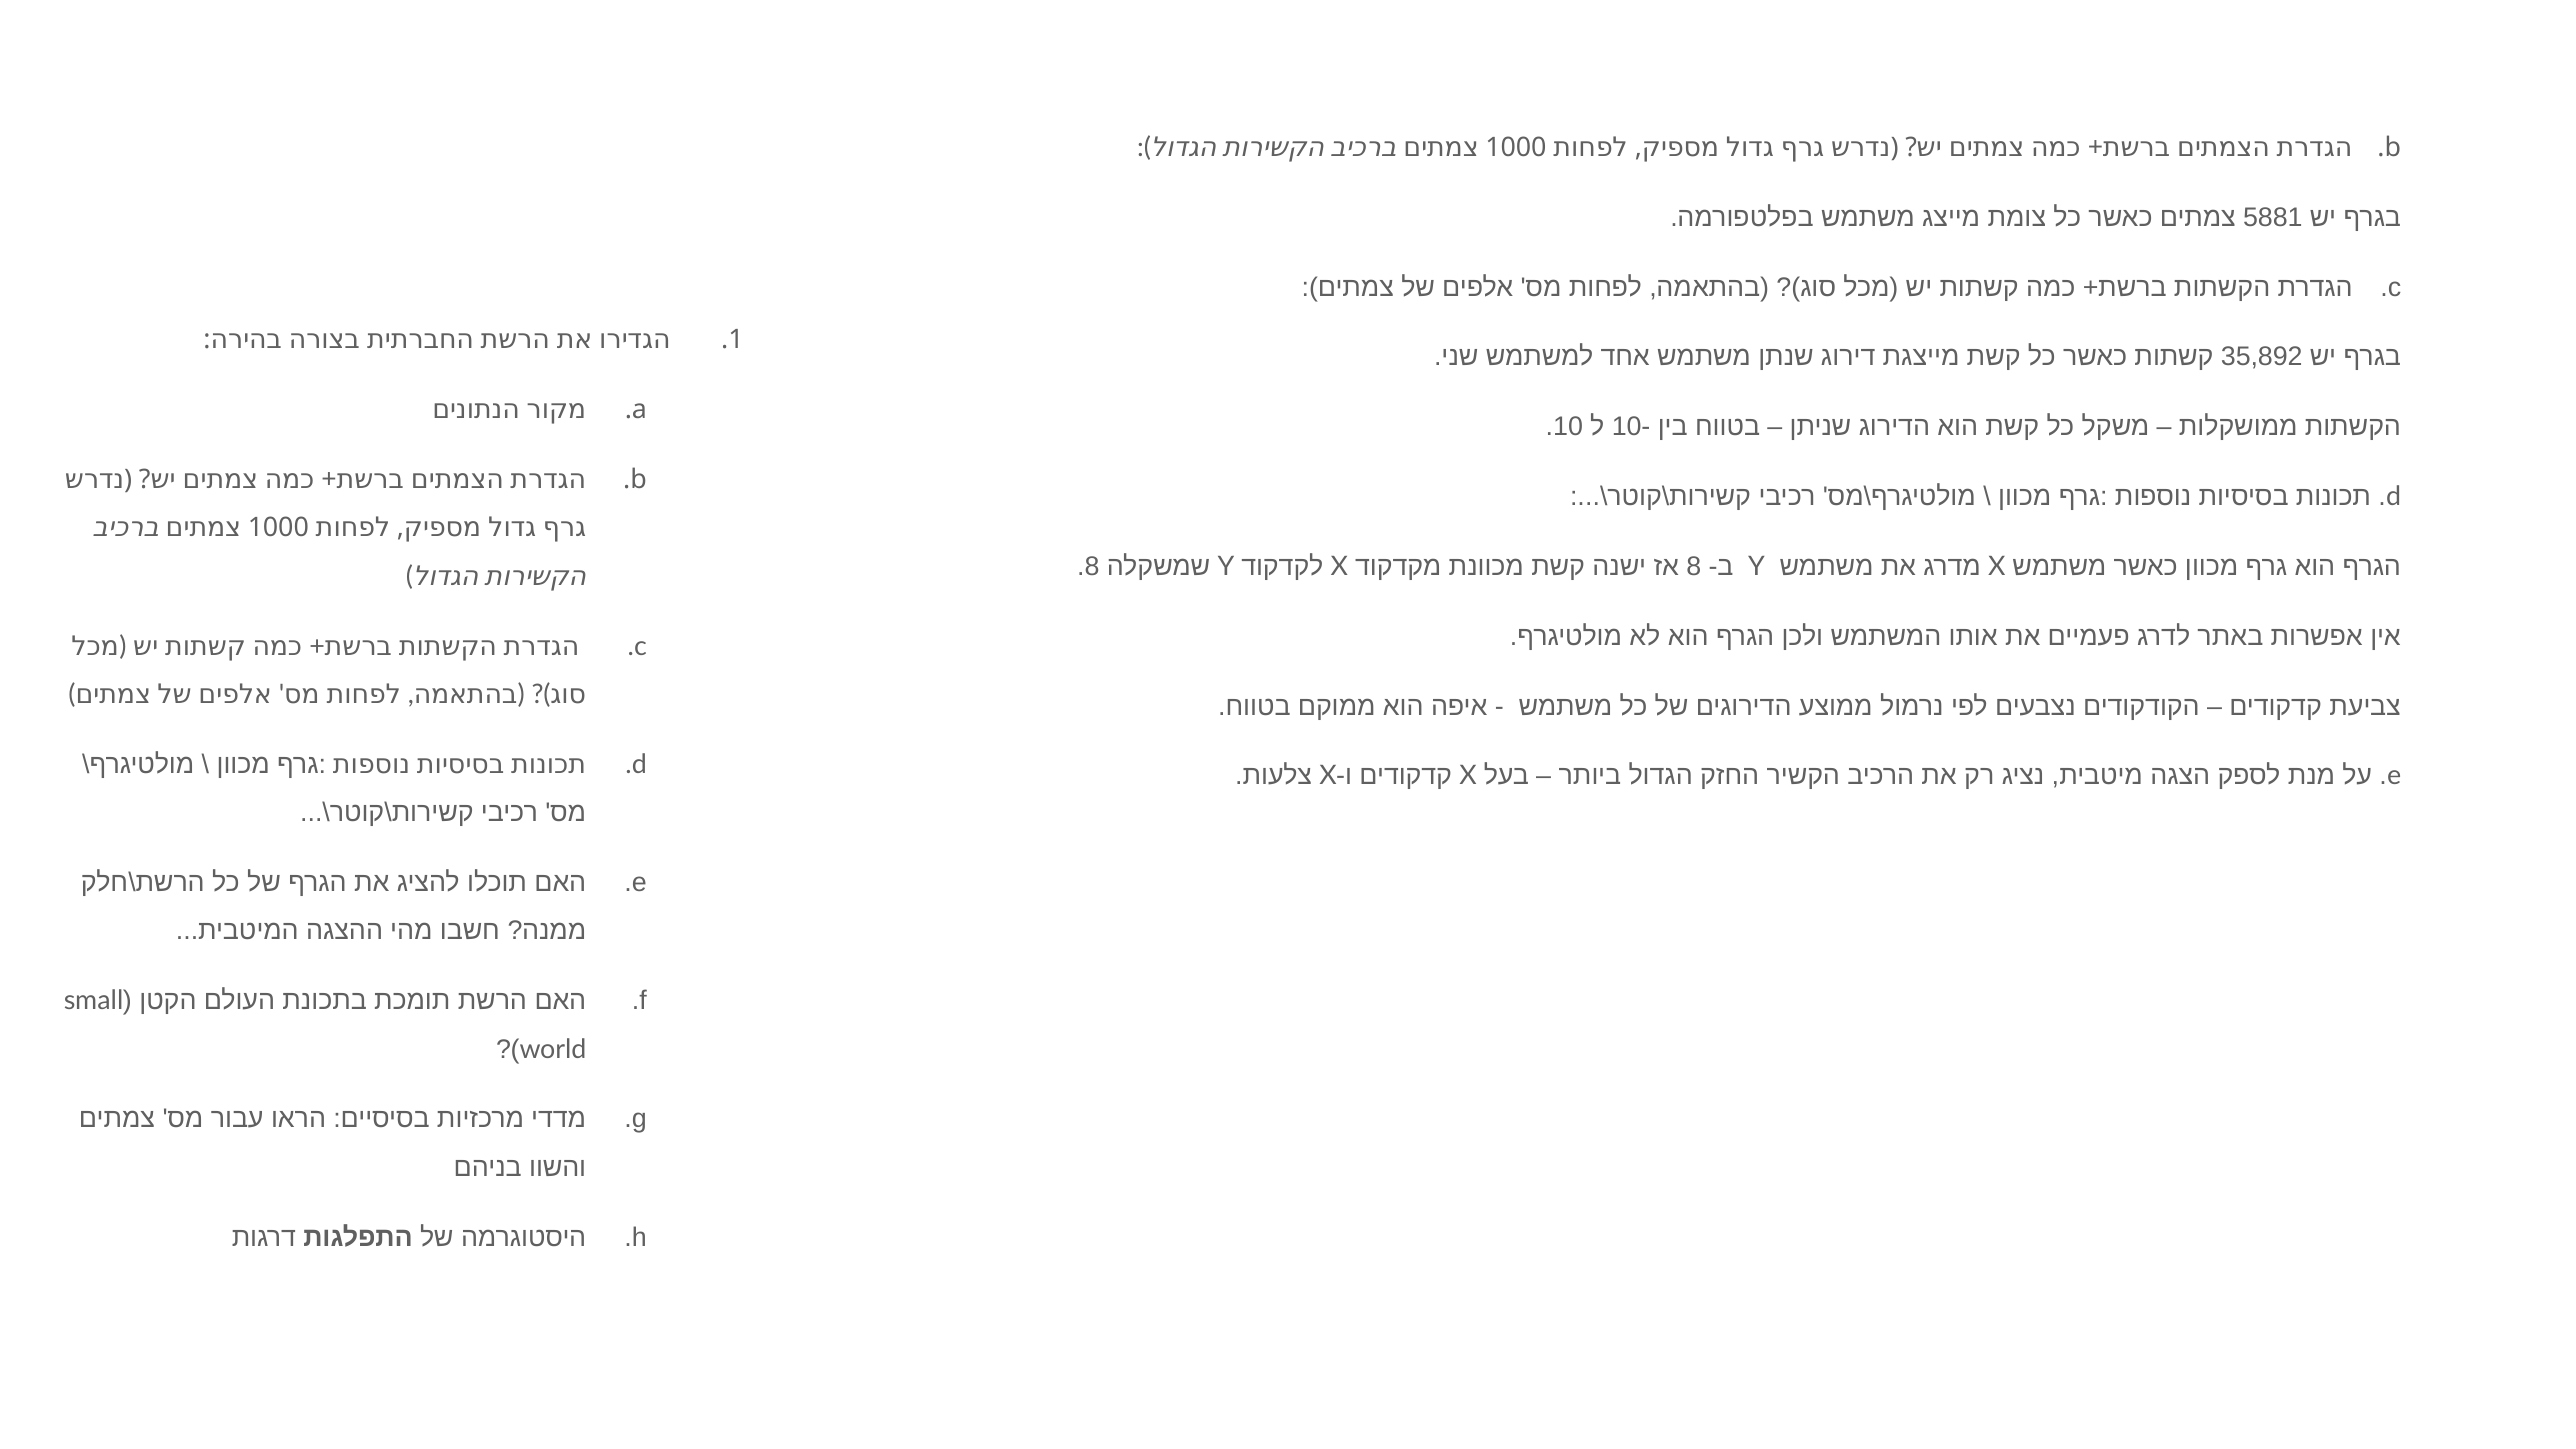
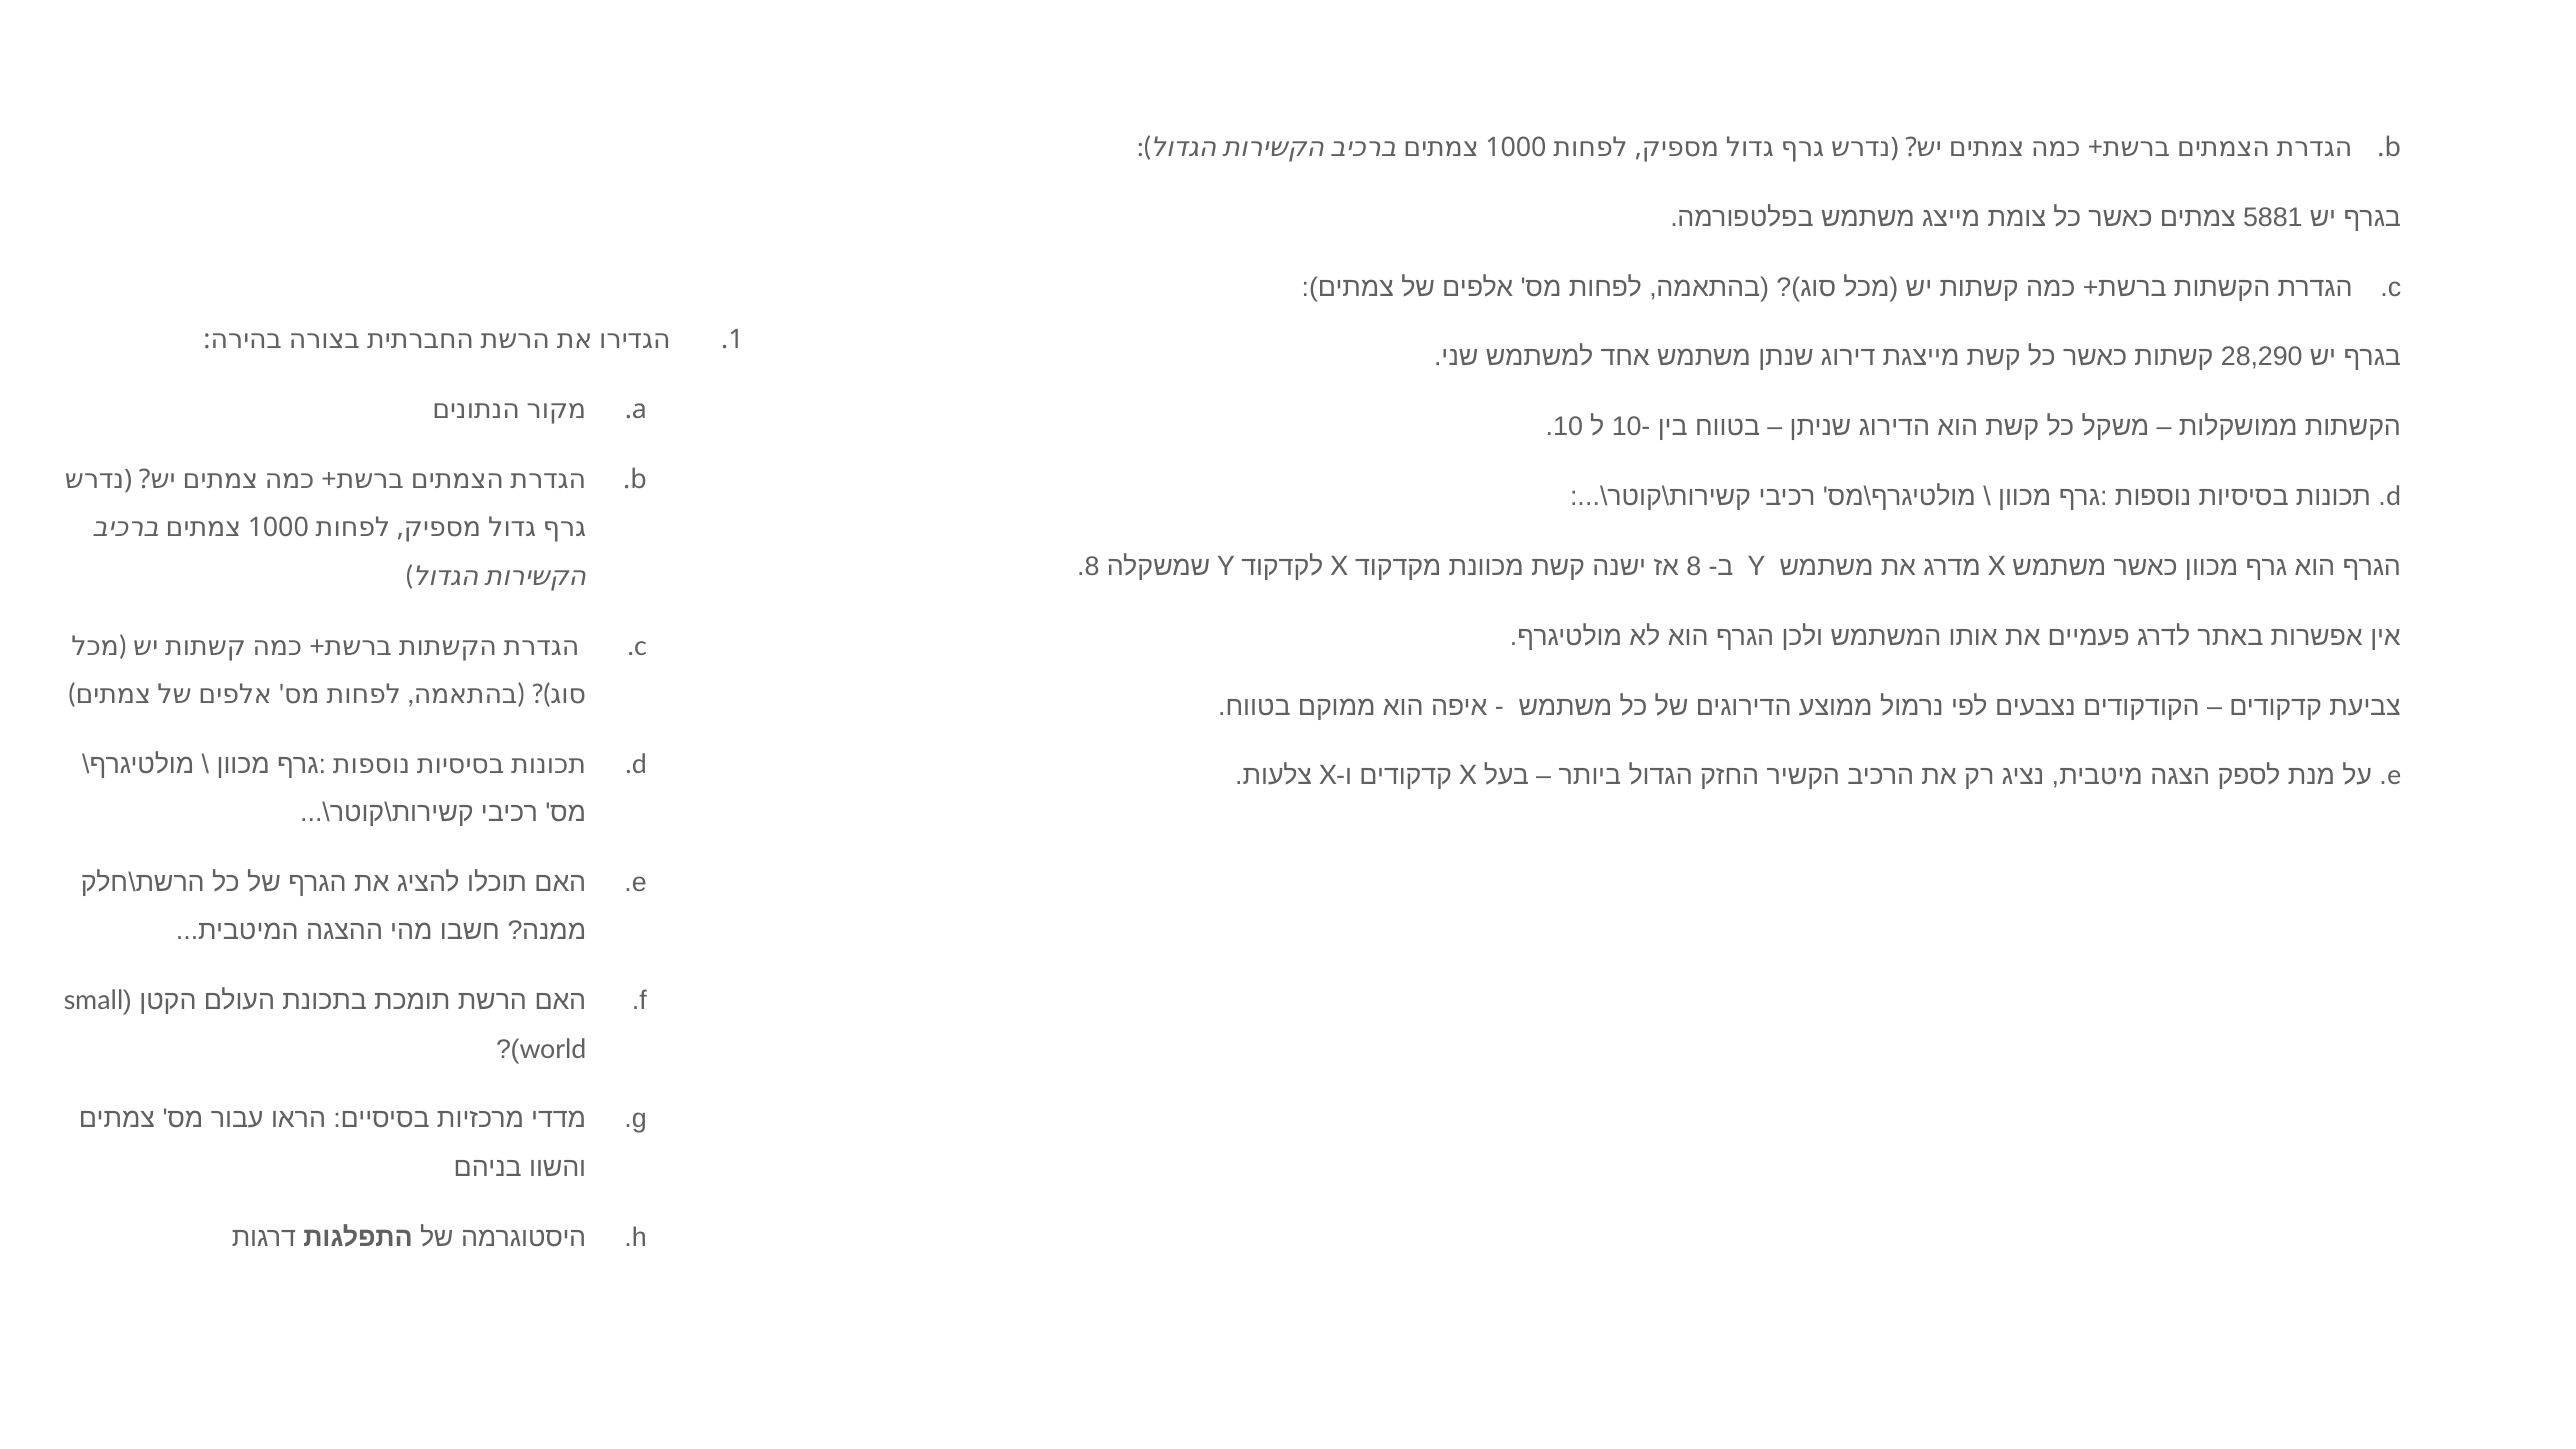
35,892: 35,892 -> 28,290
